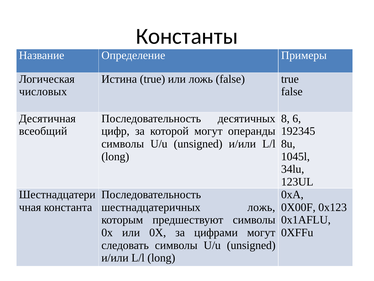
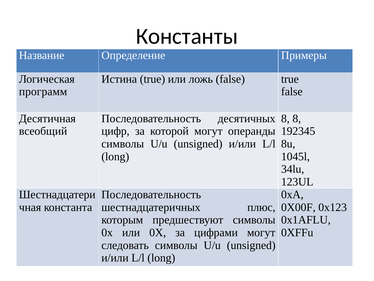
числовых: числовых -> программ
8 6: 6 -> 8
шестнадцатеричных ложь: ложь -> плюс
